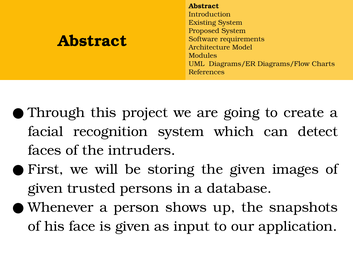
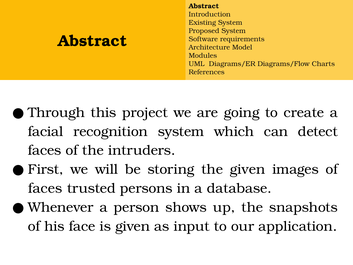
given at (45, 188): given -> faces
